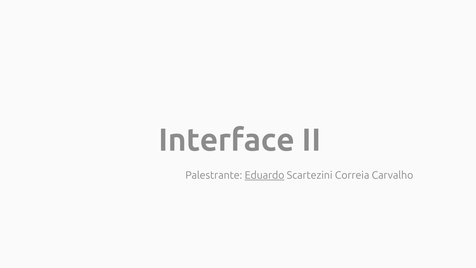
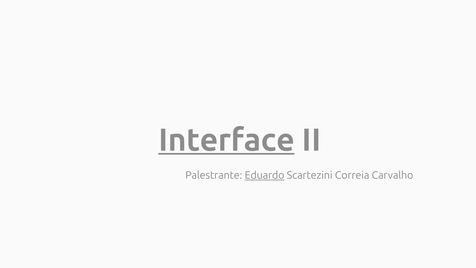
Interface underline: none -> present
